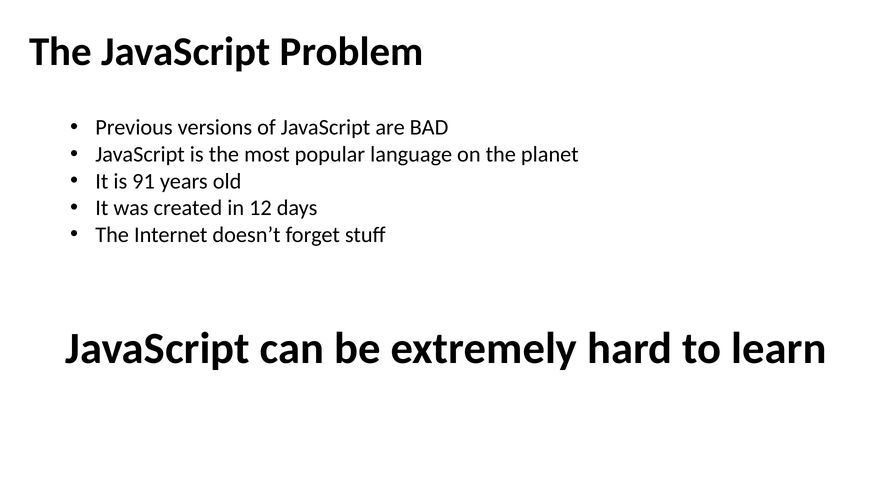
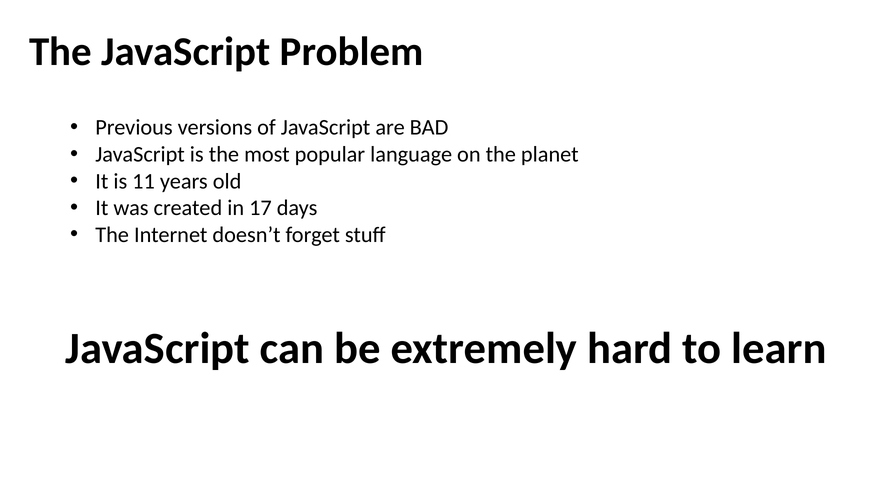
91: 91 -> 11
12: 12 -> 17
